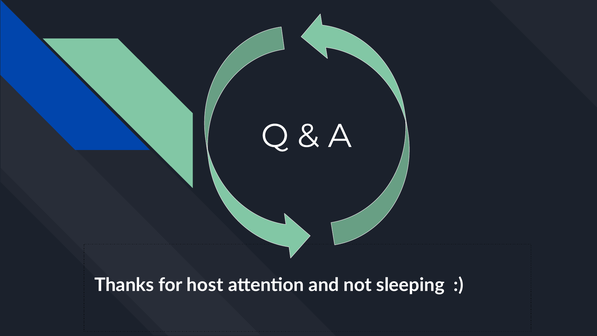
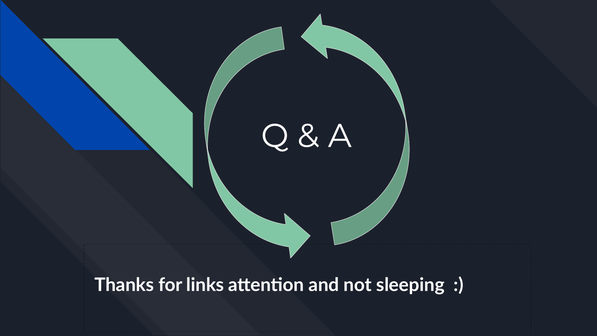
host: host -> links
